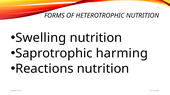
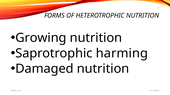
Swelling: Swelling -> Growing
Reactions: Reactions -> Damaged
